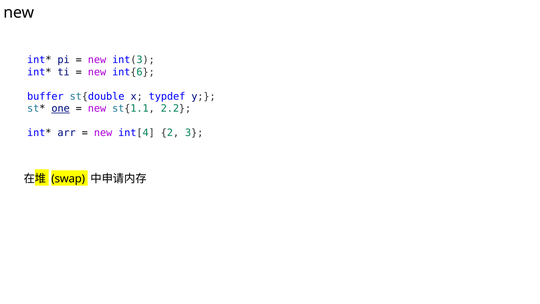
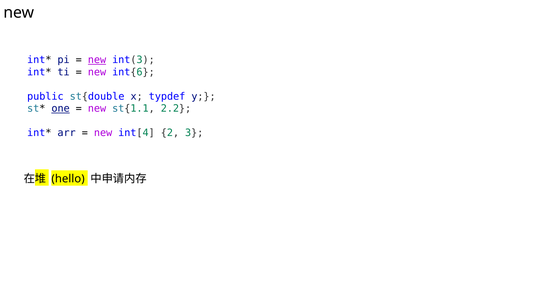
new at (97, 60) underline: none -> present
buffer: buffer -> public
swap: swap -> hello
